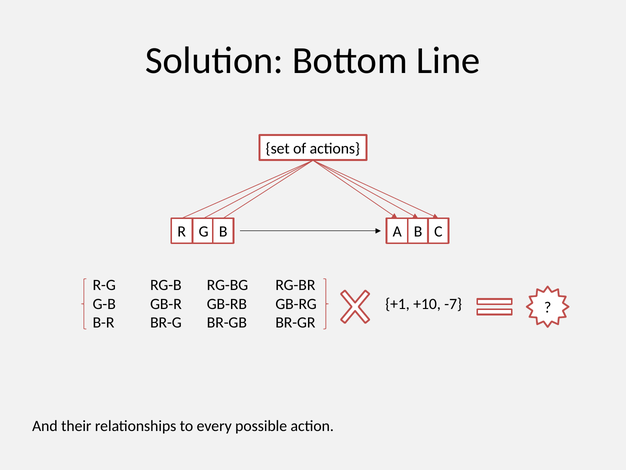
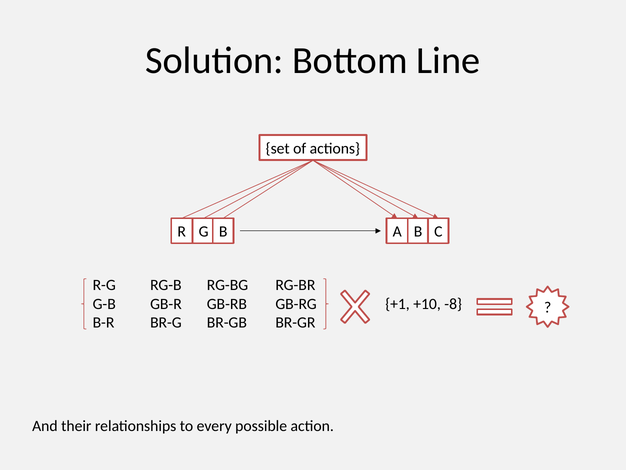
-7: -7 -> -8
